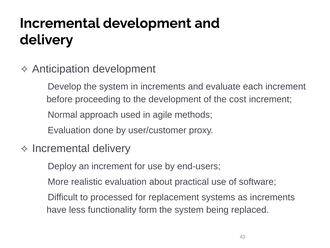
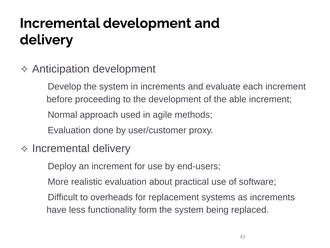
cost: cost -> able
processed: processed -> overheads
